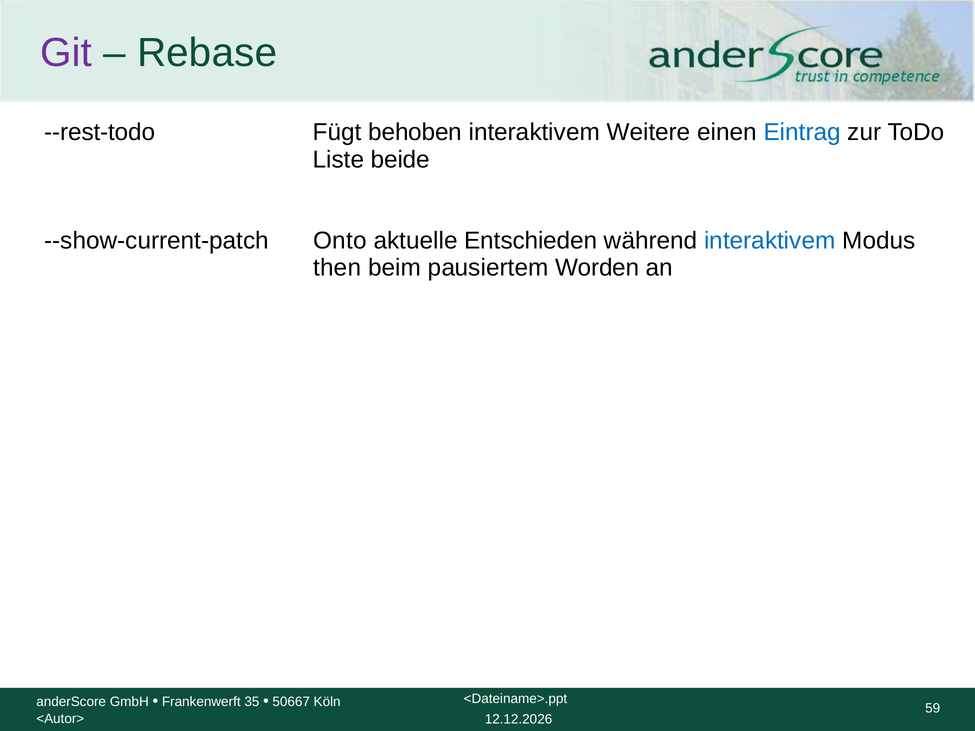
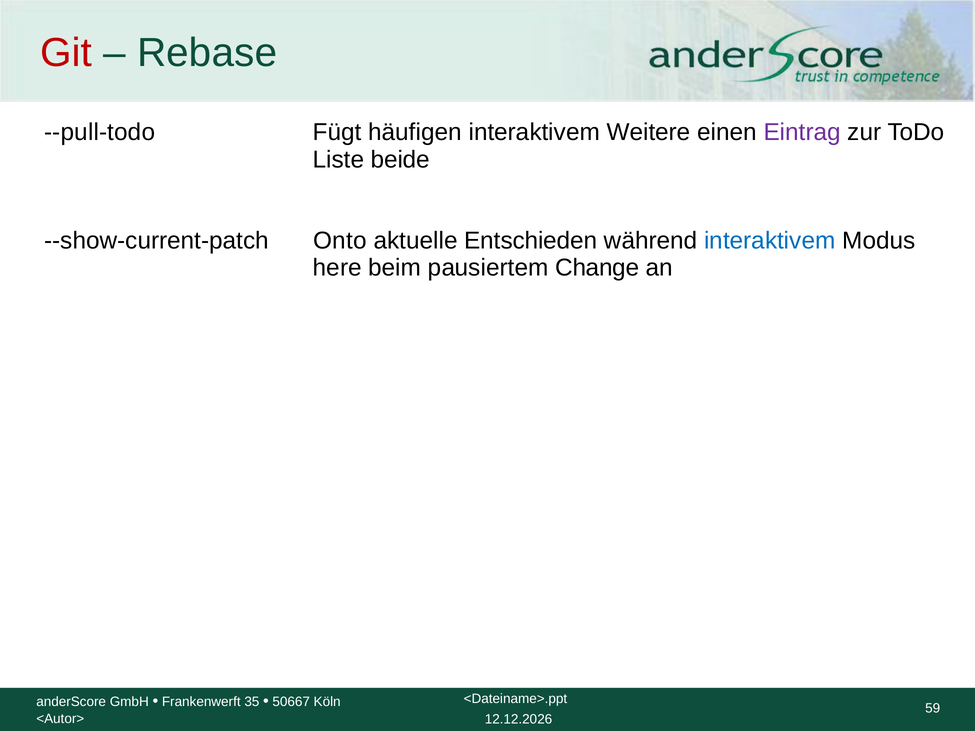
Git colour: purple -> red
--rest-todo: --rest-todo -> --pull-todo
behoben: behoben -> häufigen
Eintrag colour: blue -> purple
then: then -> here
Worden: Worden -> Change
